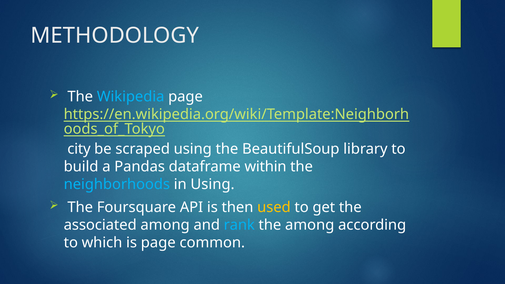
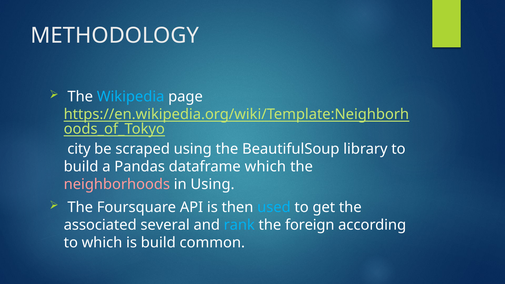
dataframe within: within -> which
neighborhoods colour: light blue -> pink
used colour: yellow -> light blue
associated among: among -> several
the among: among -> foreign
is page: page -> build
